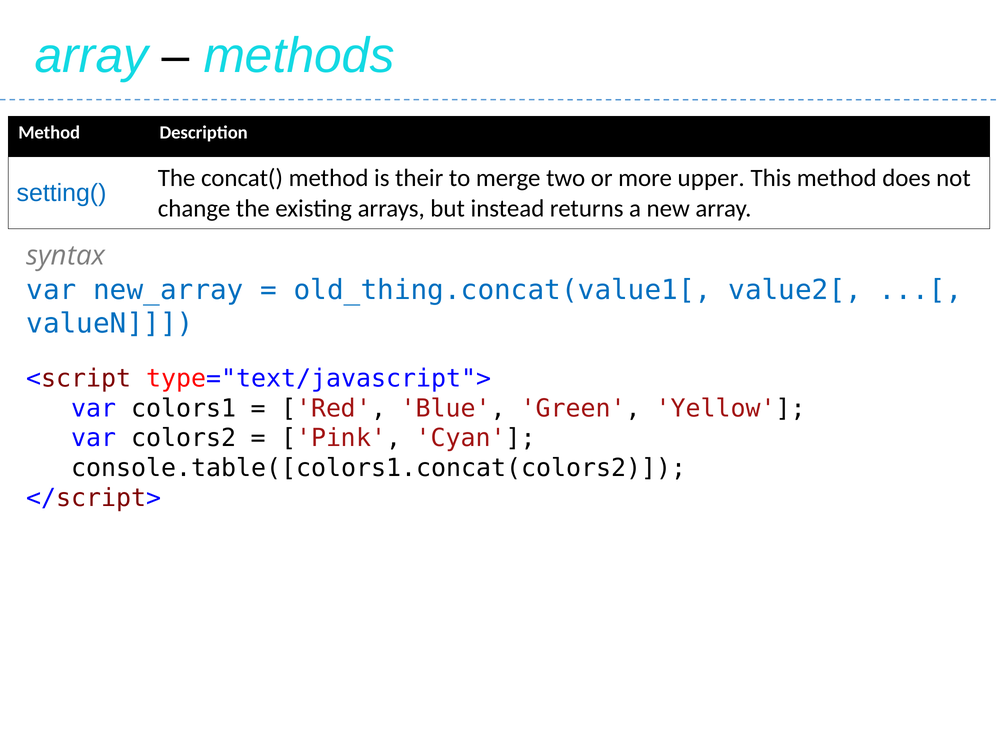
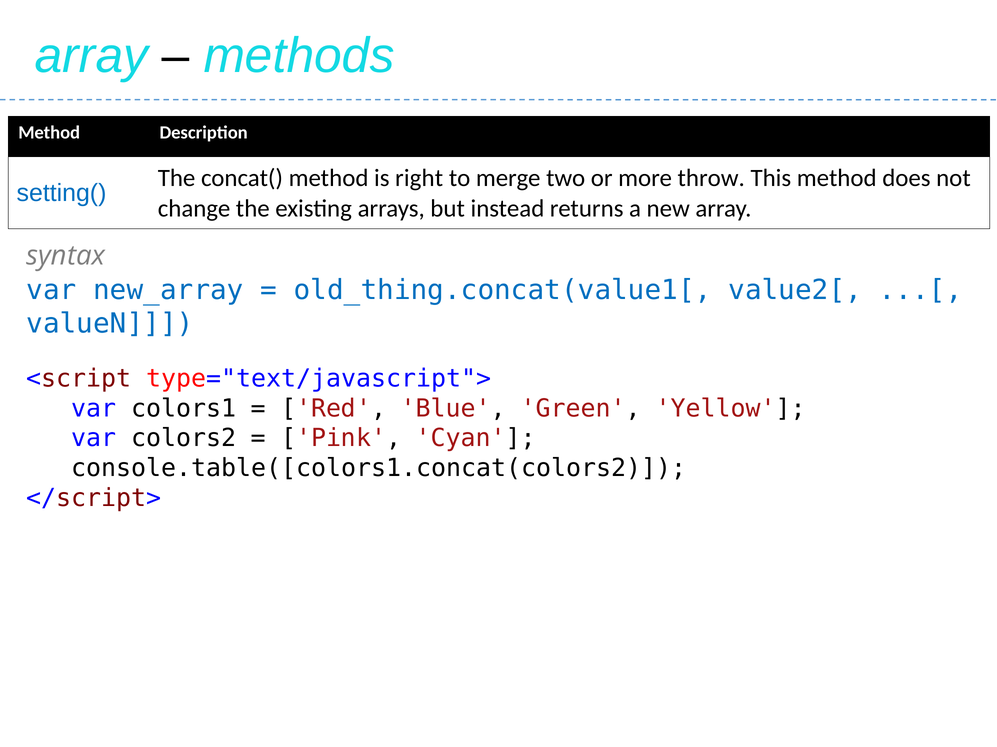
their: their -> right
upper: upper -> throw
